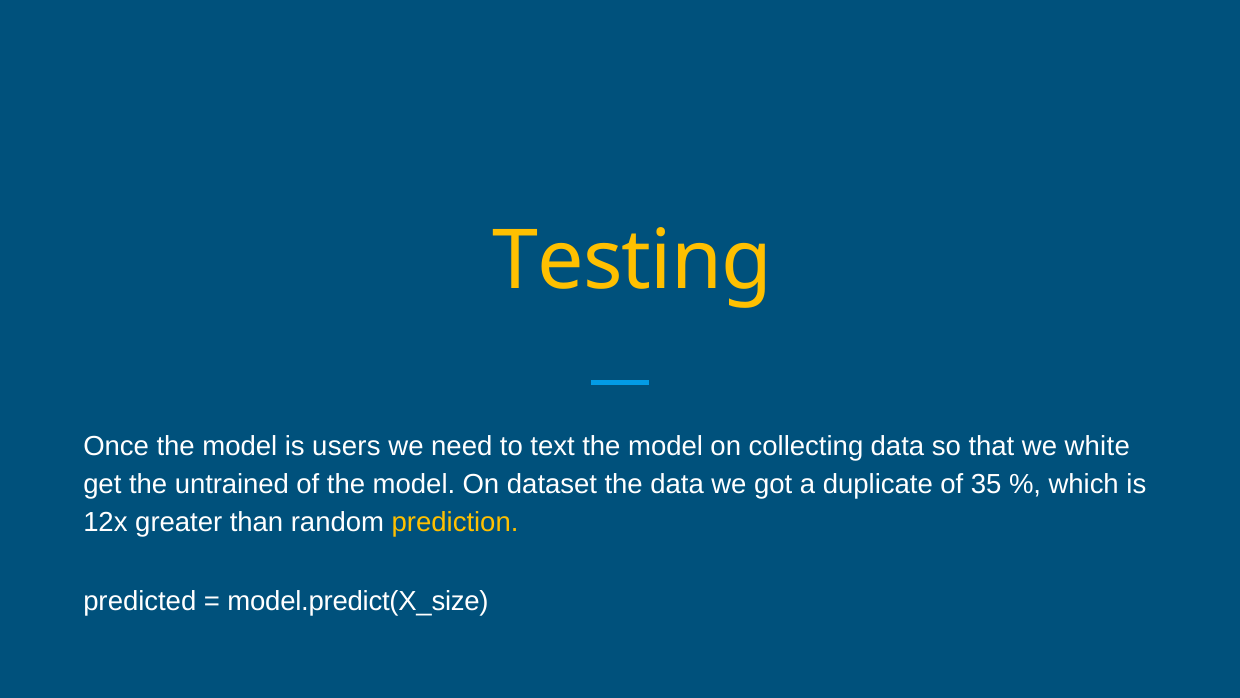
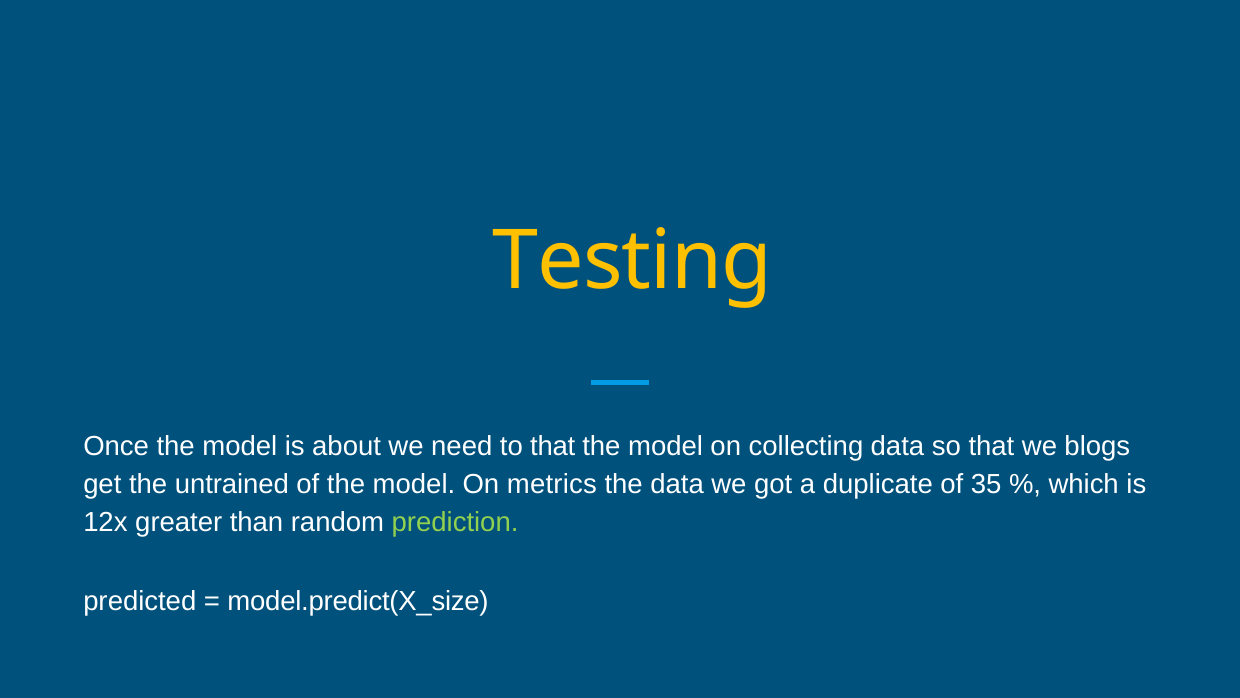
users: users -> about
to text: text -> that
white: white -> blogs
dataset: dataset -> metrics
prediction colour: yellow -> light green
